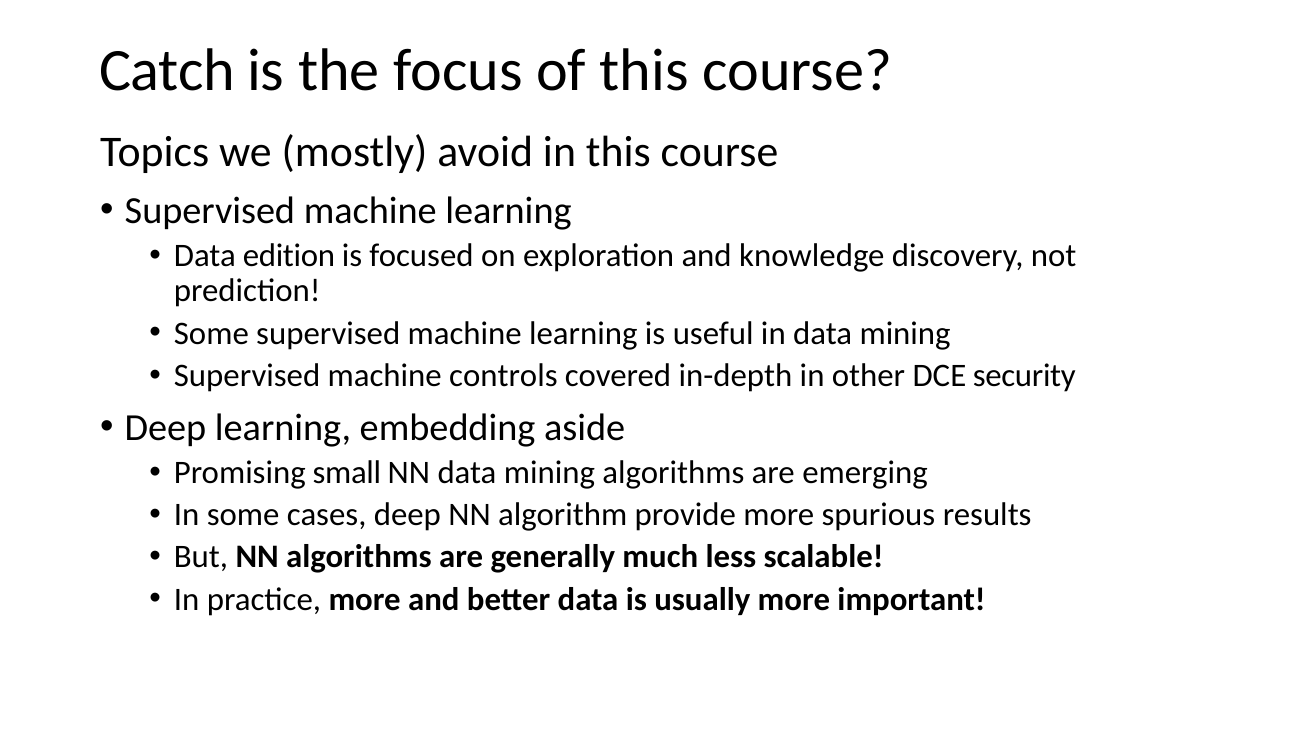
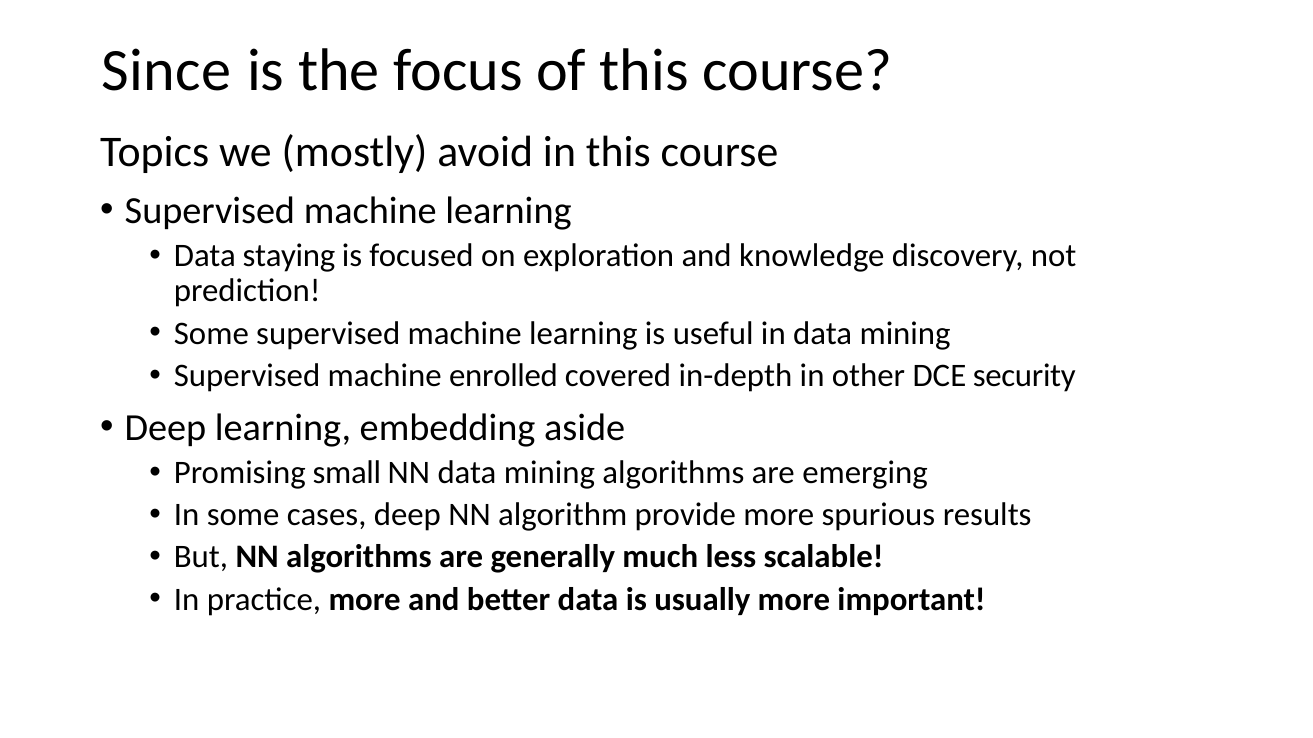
Catch: Catch -> Since
edition: edition -> staying
controls: controls -> enrolled
